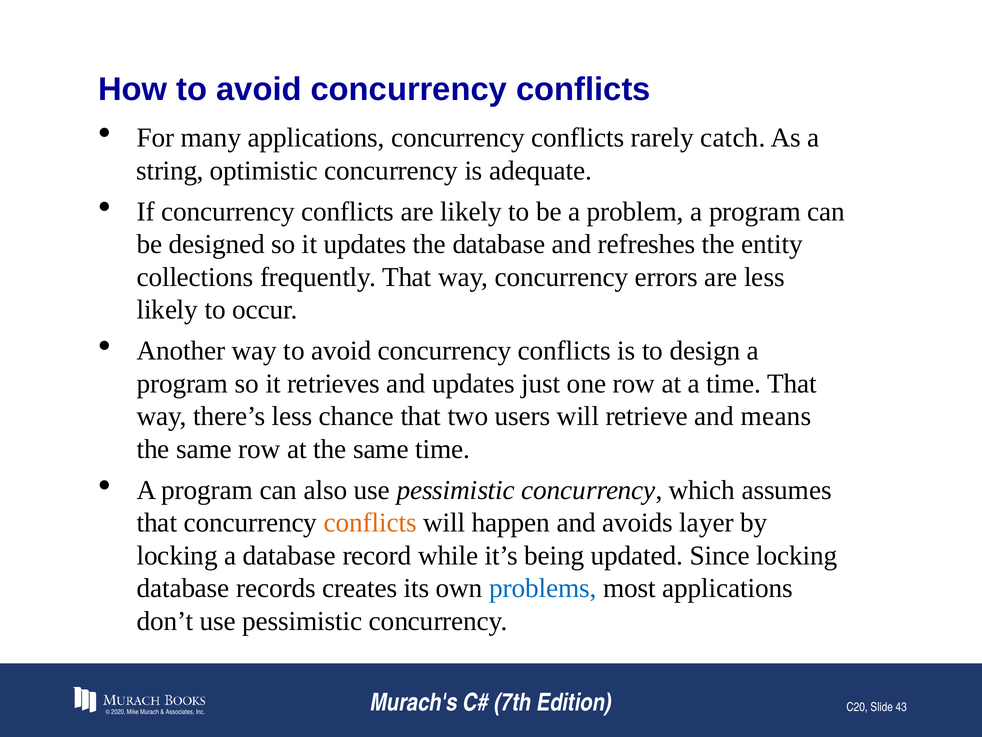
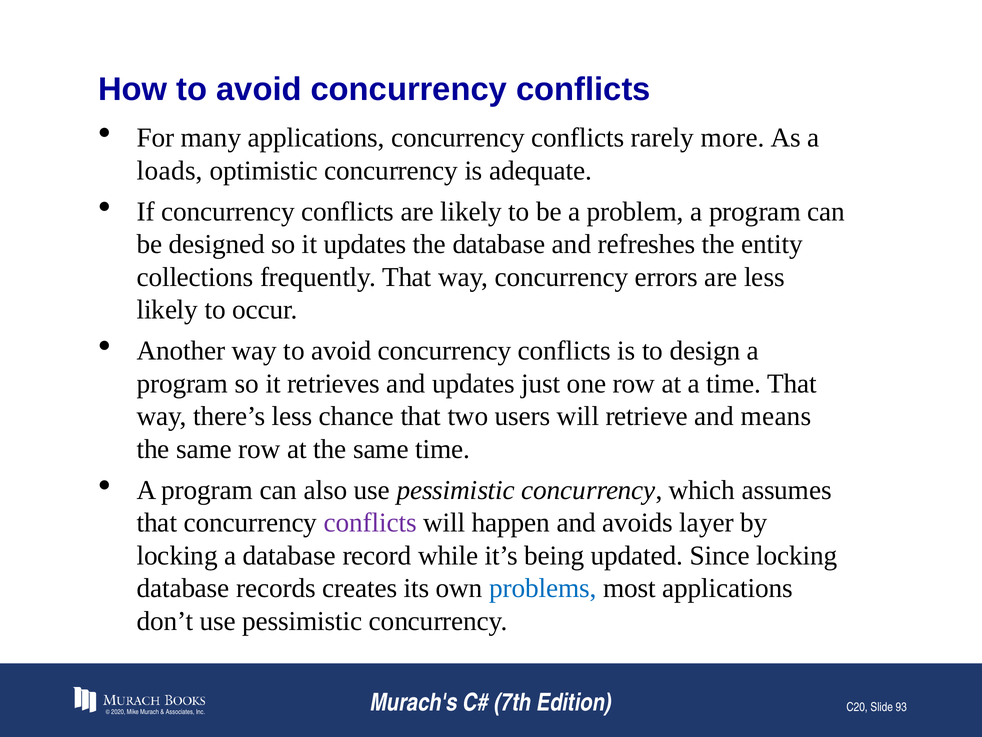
catch: catch -> more
string: string -> loads
conflicts at (370, 523) colour: orange -> purple
43: 43 -> 93
